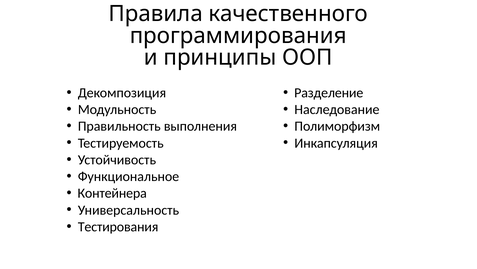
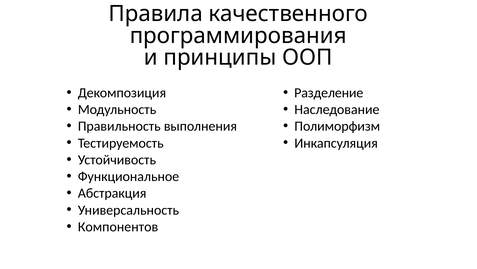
Контейнера: Контейнера -> Абстракция
Тестирования: Тестирования -> Компонентов
